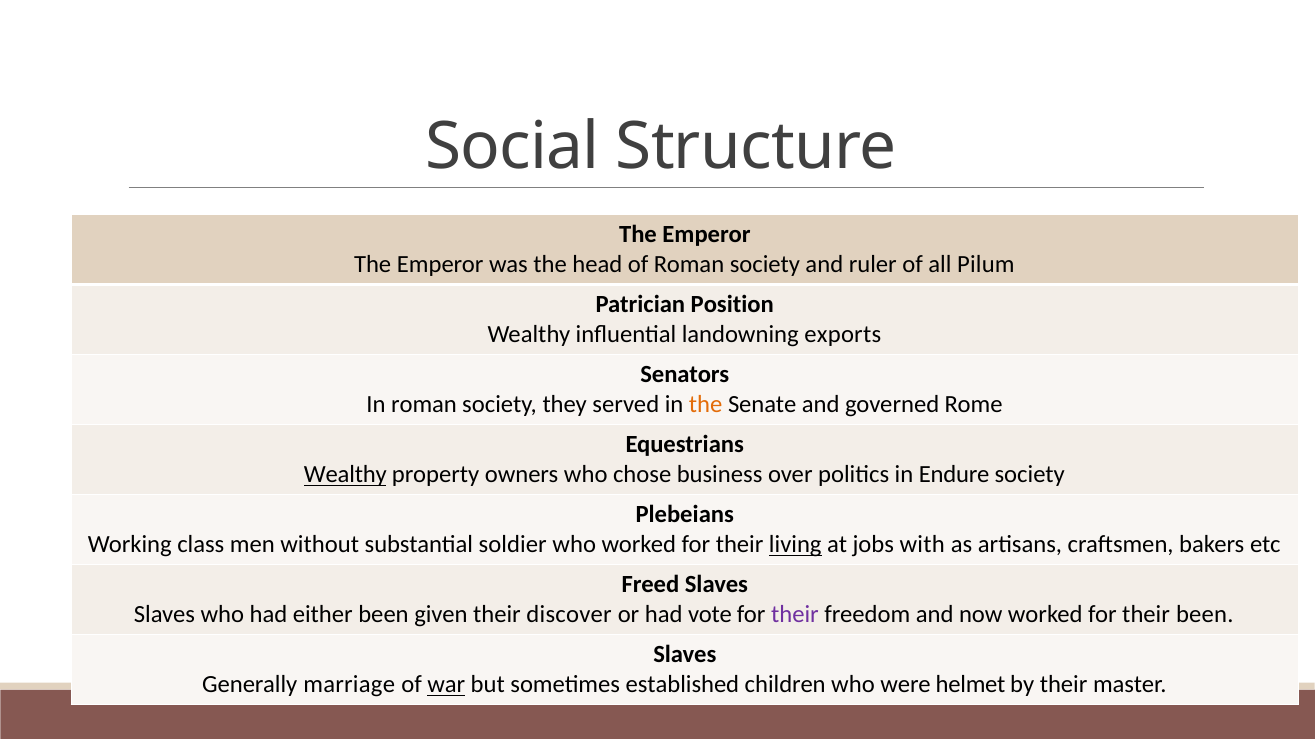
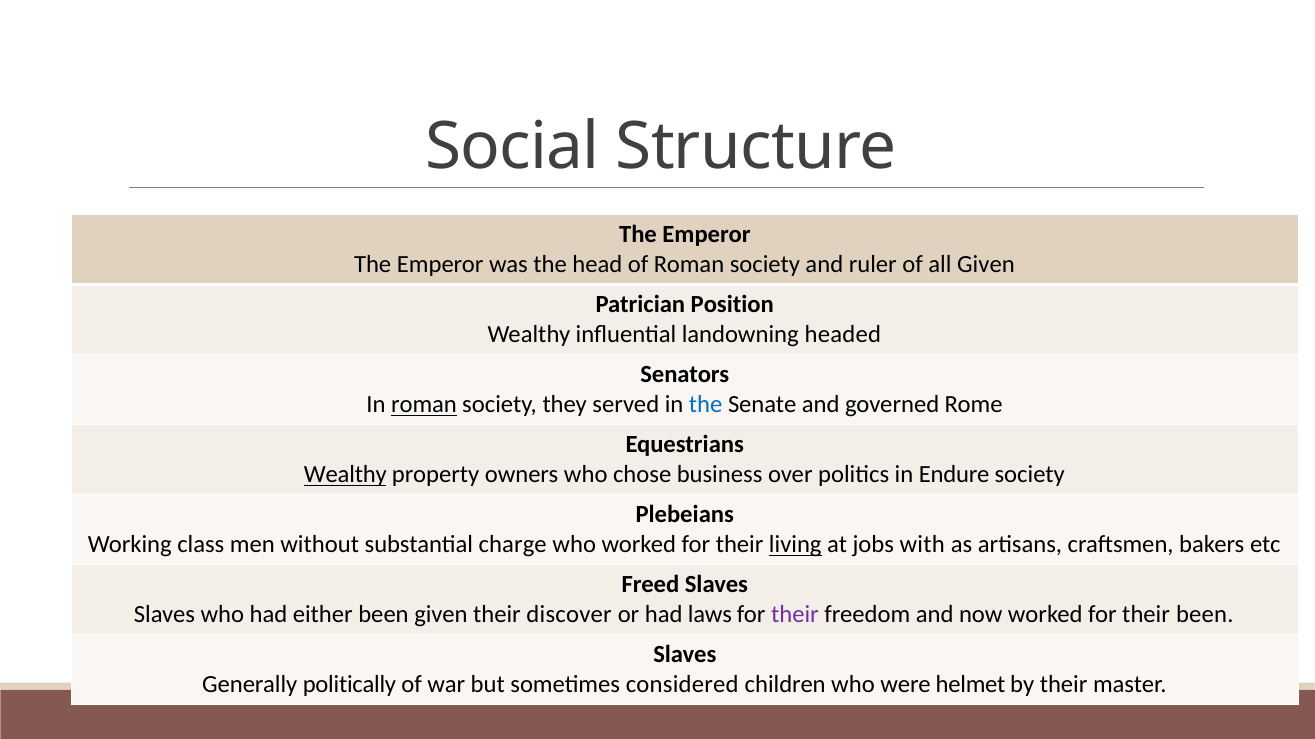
all Pilum: Pilum -> Given
exports: exports -> headed
roman at (424, 405) underline: none -> present
the at (706, 405) colour: orange -> blue
soldier: soldier -> charge
vote: vote -> laws
marriage: marriage -> politically
war underline: present -> none
established: established -> considered
